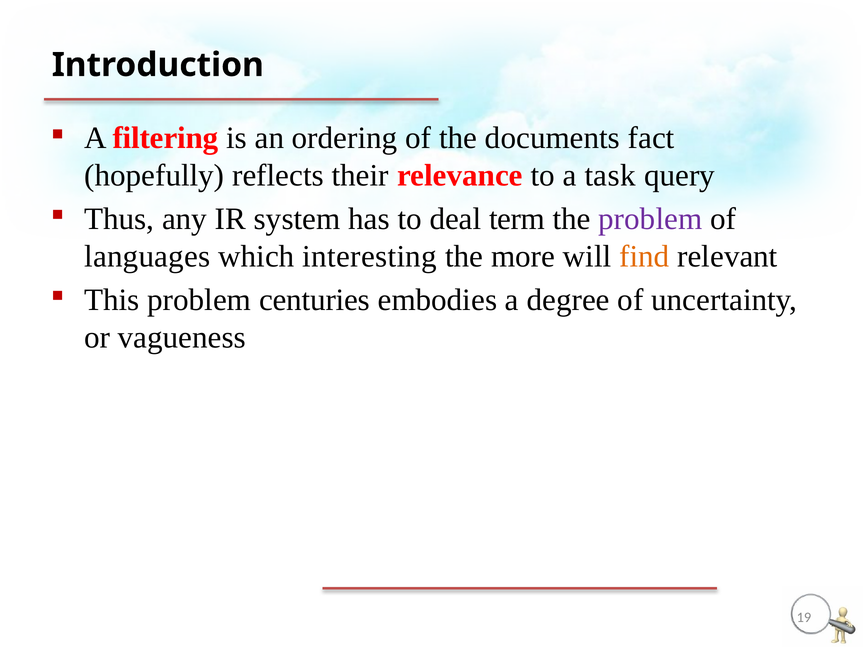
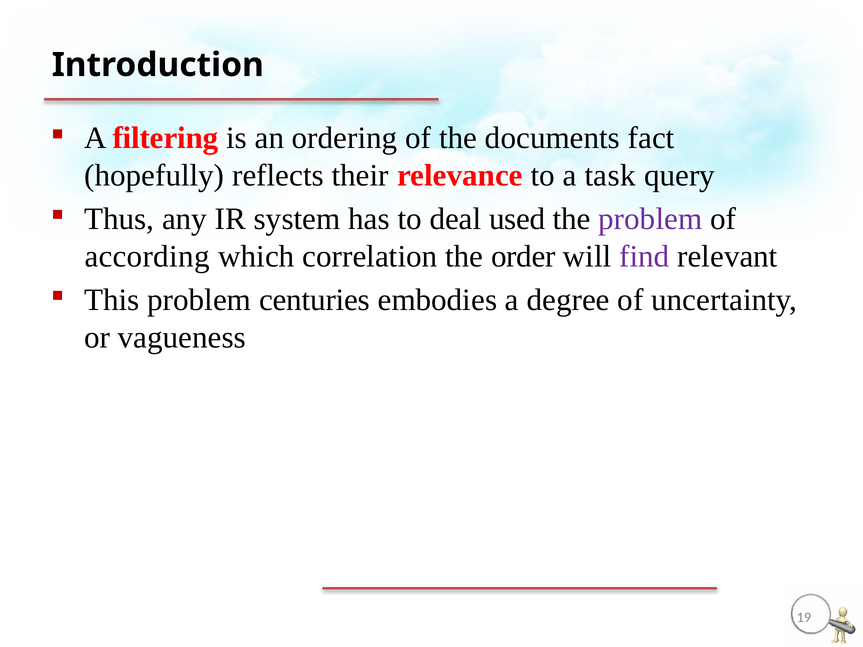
term: term -> used
languages: languages -> according
interesting: interesting -> correlation
more: more -> order
find colour: orange -> purple
